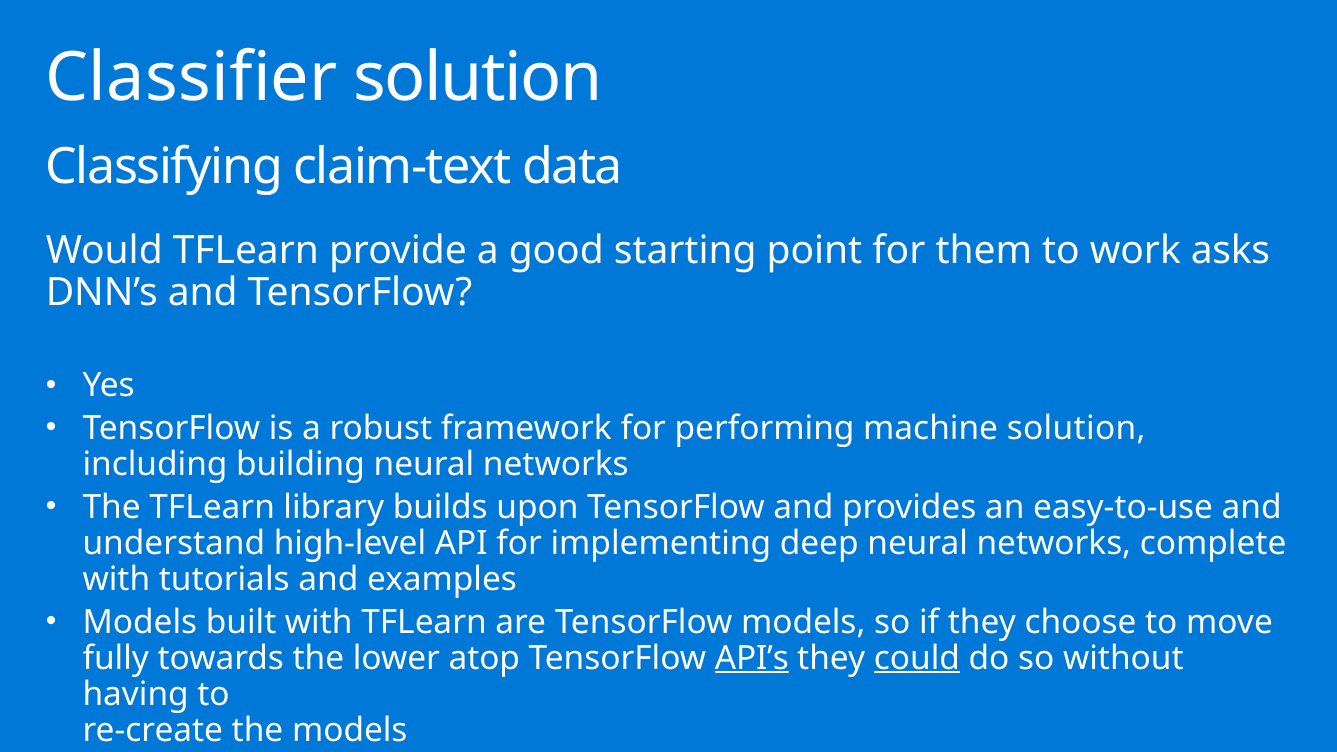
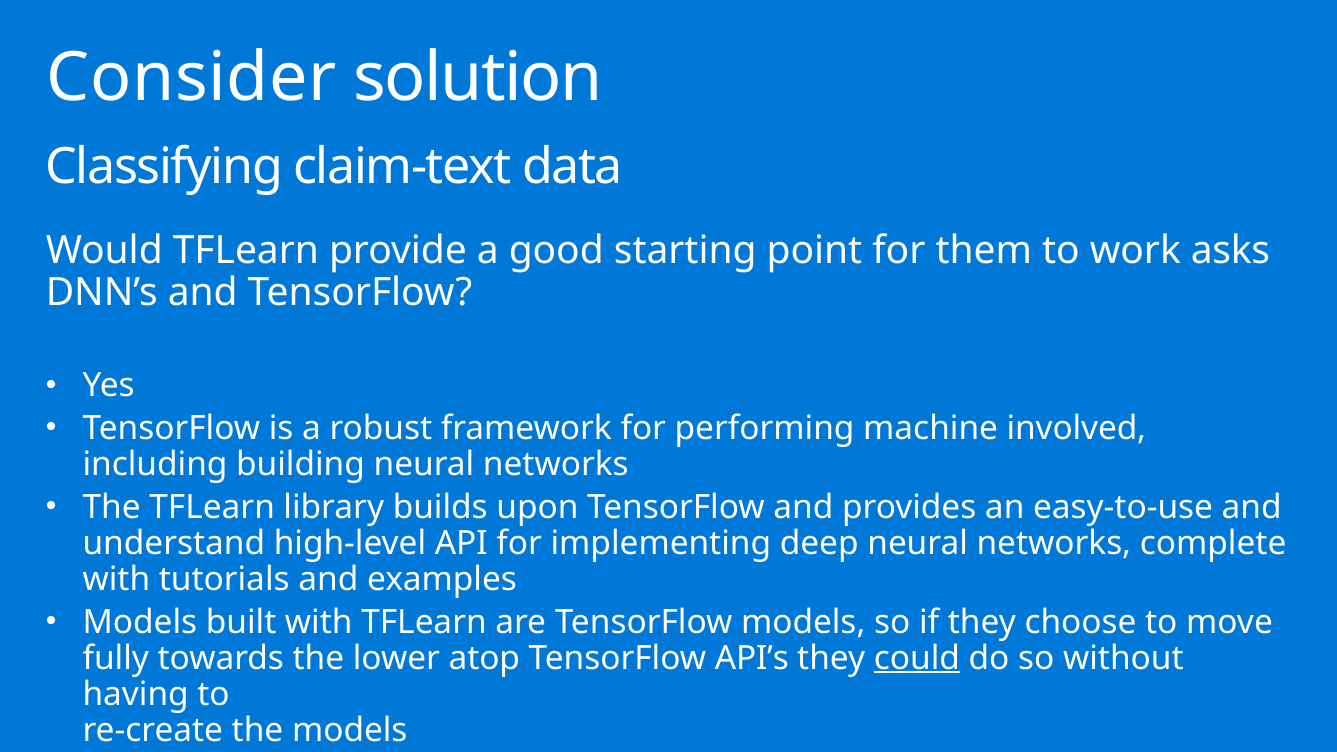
Classifier: Classifier -> Consider
machine solution: solution -> involved
API’s underline: present -> none
